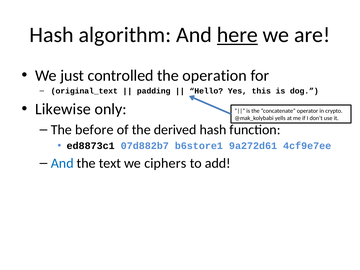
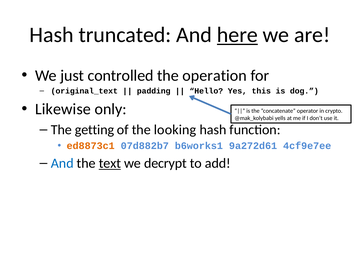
algorithm: algorithm -> truncated
before: before -> getting
derived: derived -> looking
ed8873c1 colour: black -> orange
b6store1: b6store1 -> b6works1
text underline: none -> present
ciphers: ciphers -> decrypt
